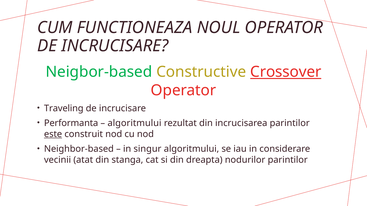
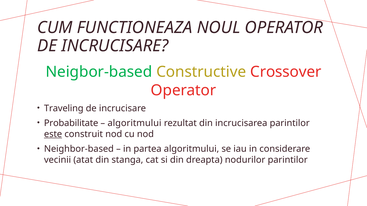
Crossover underline: present -> none
Performanta: Performanta -> Probabilitate
singur: singur -> partea
